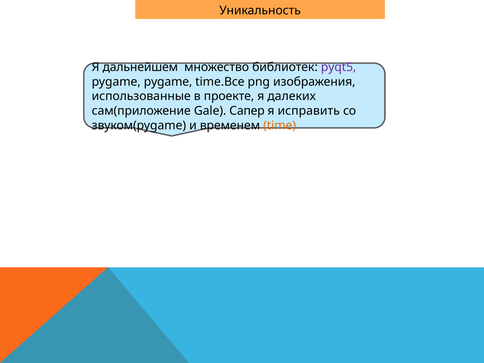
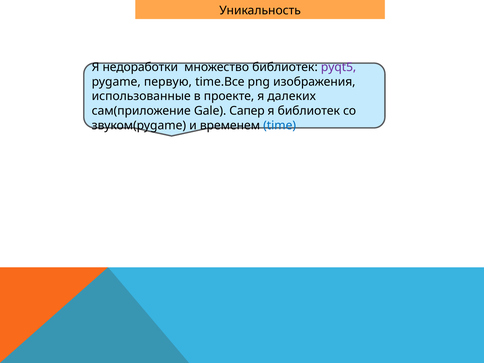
дальнейшем: дальнейшем -> недоработки
pygame pygame: pygame -> первую
я исправить: исправить -> библиотек
time colour: orange -> blue
